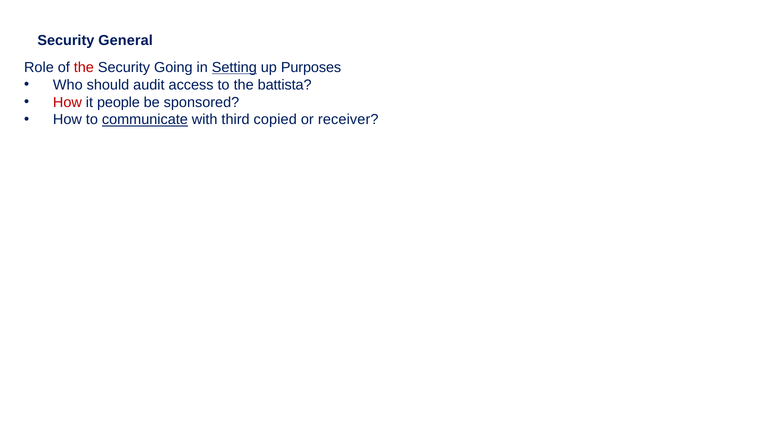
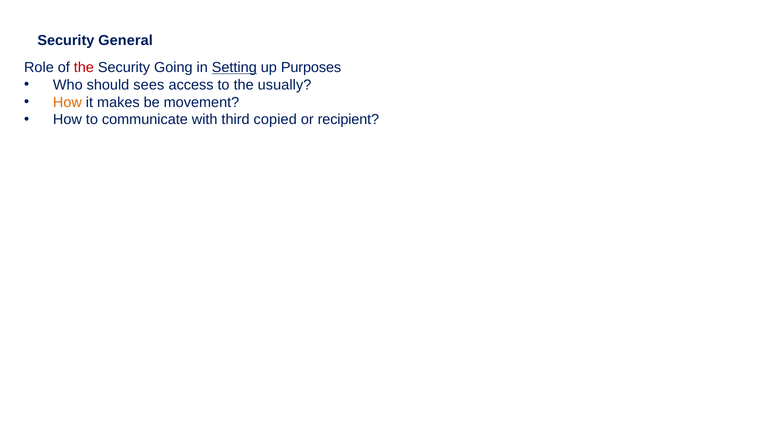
audit: audit -> sees
battista: battista -> usually
How at (67, 102) colour: red -> orange
people: people -> makes
sponsored: sponsored -> movement
communicate underline: present -> none
receiver: receiver -> recipient
